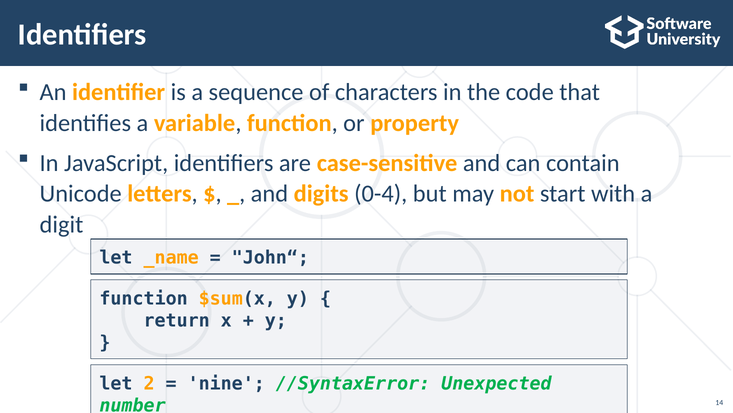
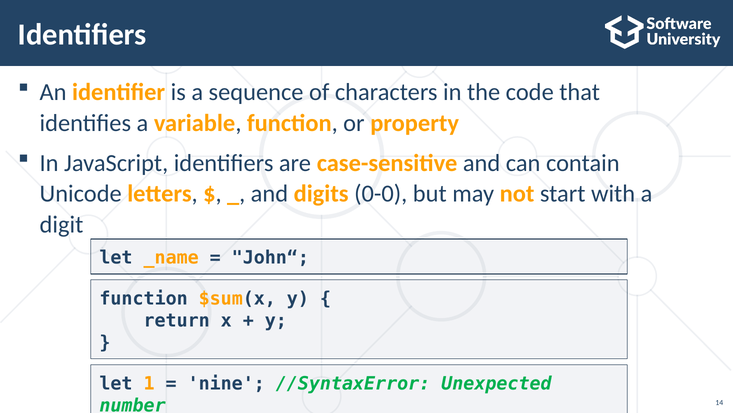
0-4: 0-4 -> 0-0
2: 2 -> 1
